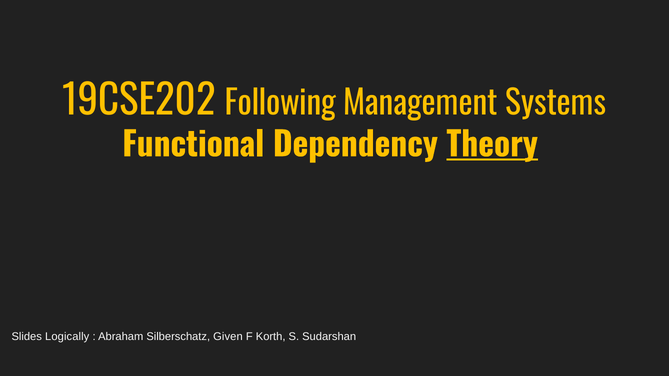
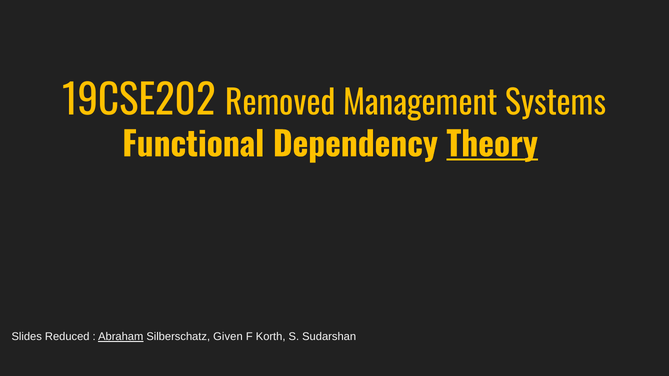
Following: Following -> Removed
Logically: Logically -> Reduced
Abraham underline: none -> present
